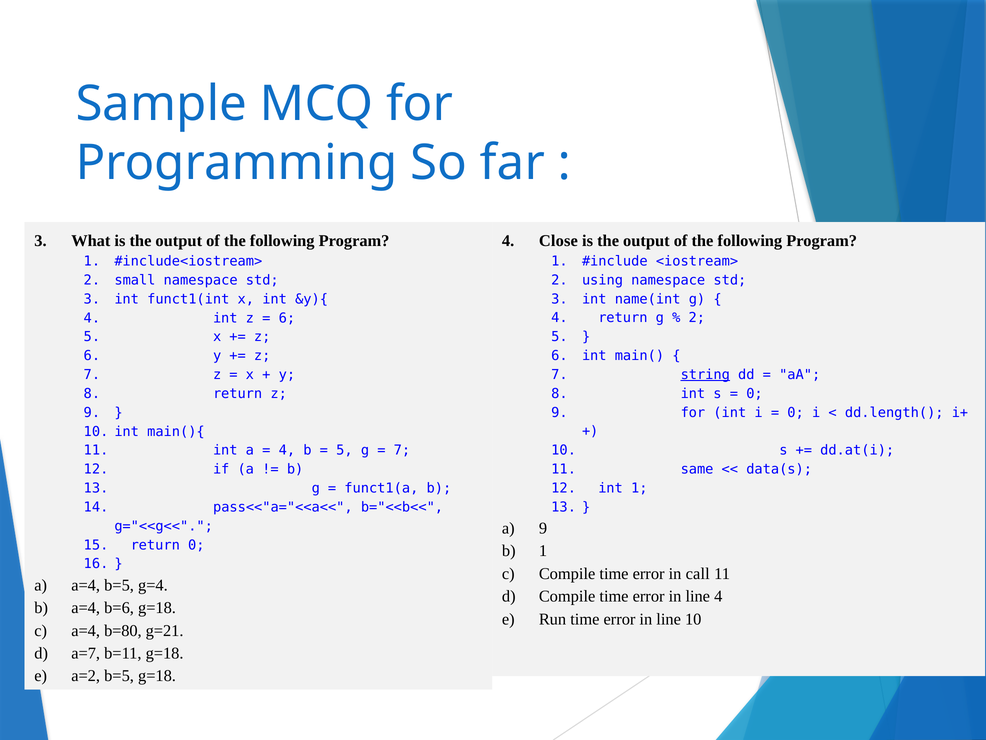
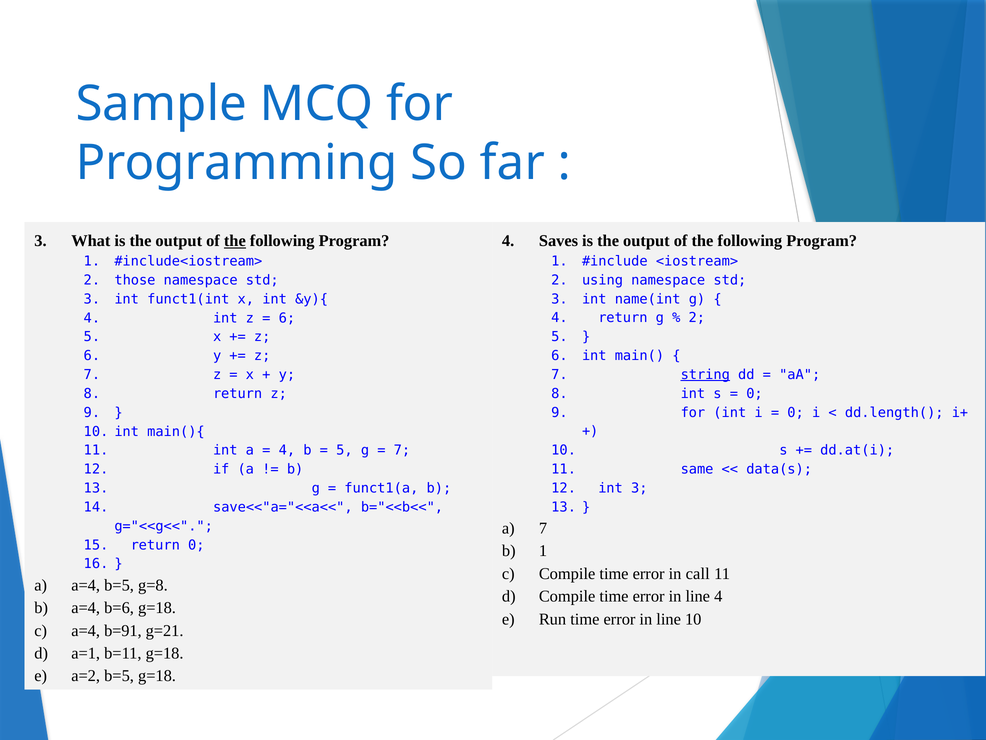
Close: Close -> Saves
the at (235, 241) underline: none -> present
small: small -> those
int 1: 1 -> 3
pass<<"a="<<a<<: pass<<"a="<<a<< -> save<<"a="<<a<<
a 9: 9 -> 7
g=4: g=4 -> g=8
b=80: b=80 -> b=91
a=7: a=7 -> a=1
